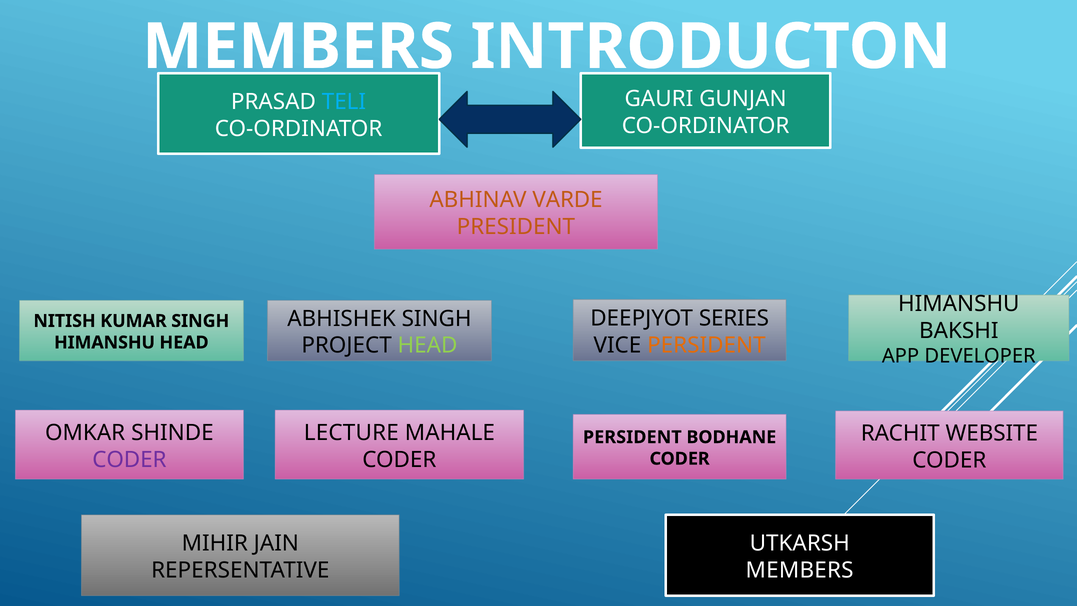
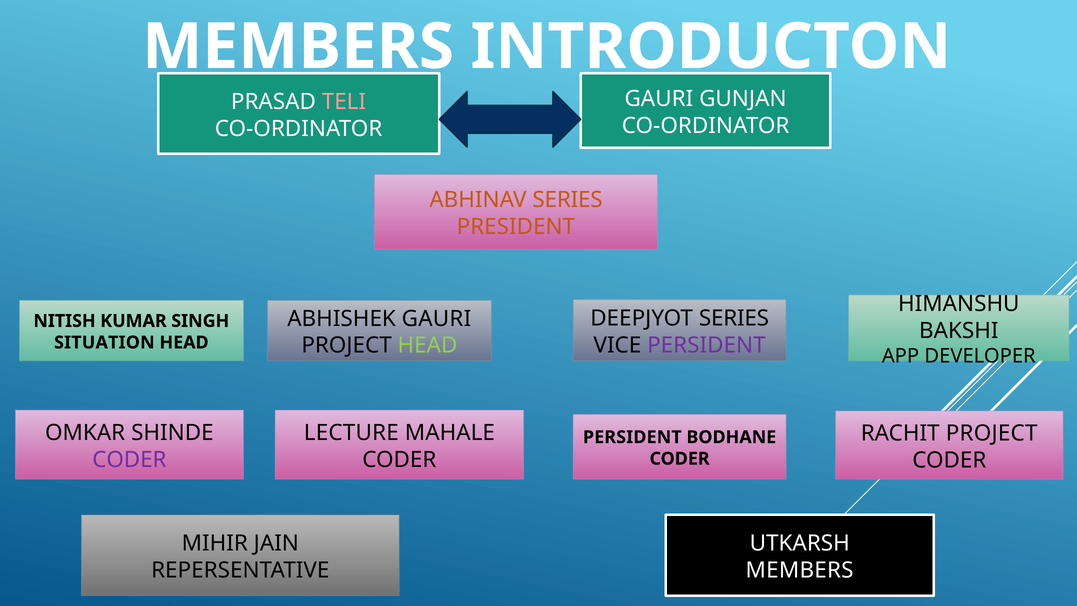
TELI colour: light blue -> pink
ABHINAV VARDE: VARDE -> SERIES
ABHISHEK SINGH: SINGH -> GAURI
PERSIDENT at (706, 345) colour: orange -> purple
HIMANSHU at (105, 342): HIMANSHU -> SITUATION
RACHIT WEBSITE: WEBSITE -> PROJECT
